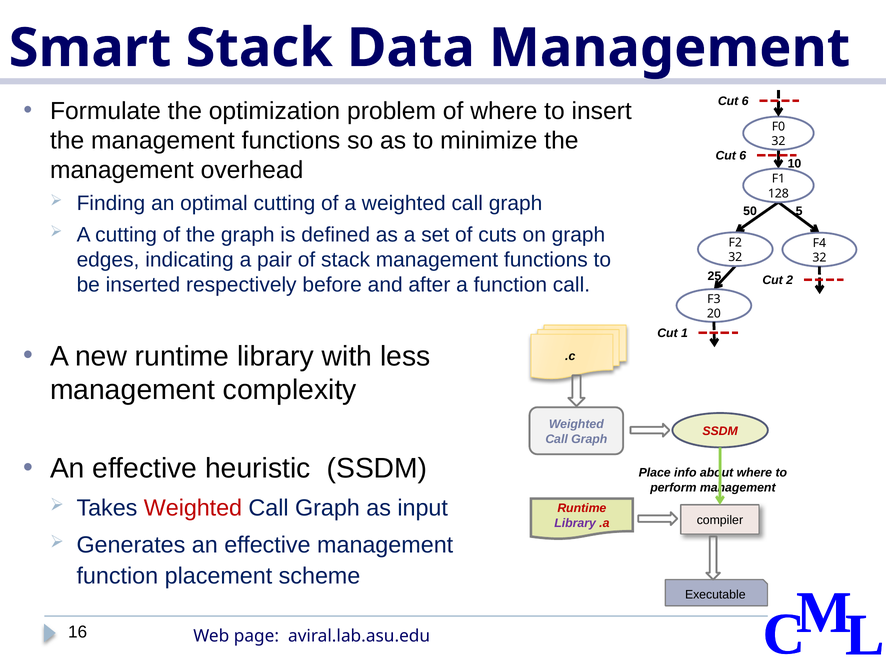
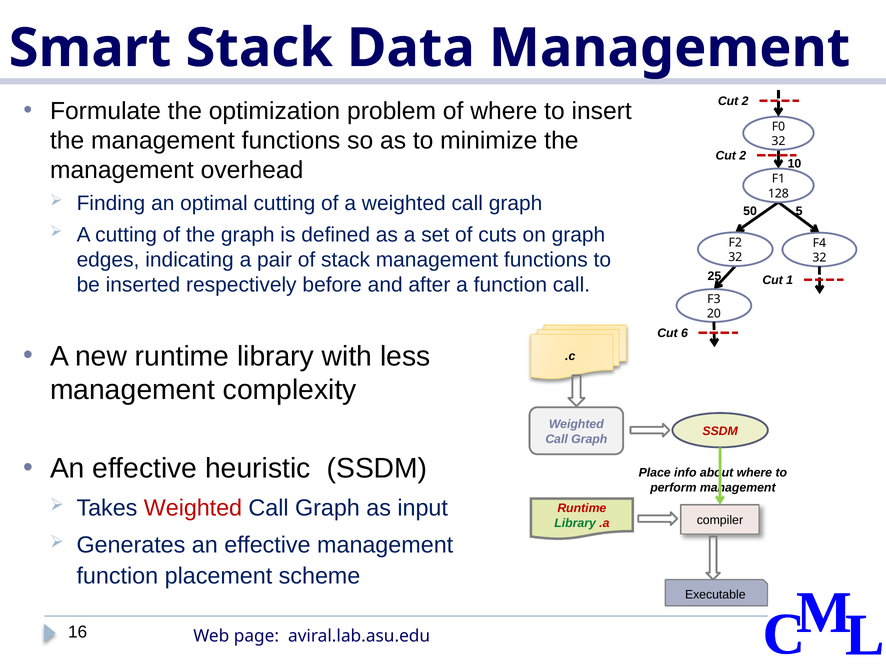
6 at (745, 101): 6 -> 2
6 at (743, 155): 6 -> 2
2: 2 -> 1
1: 1 -> 6
Library at (575, 523) colour: purple -> green
